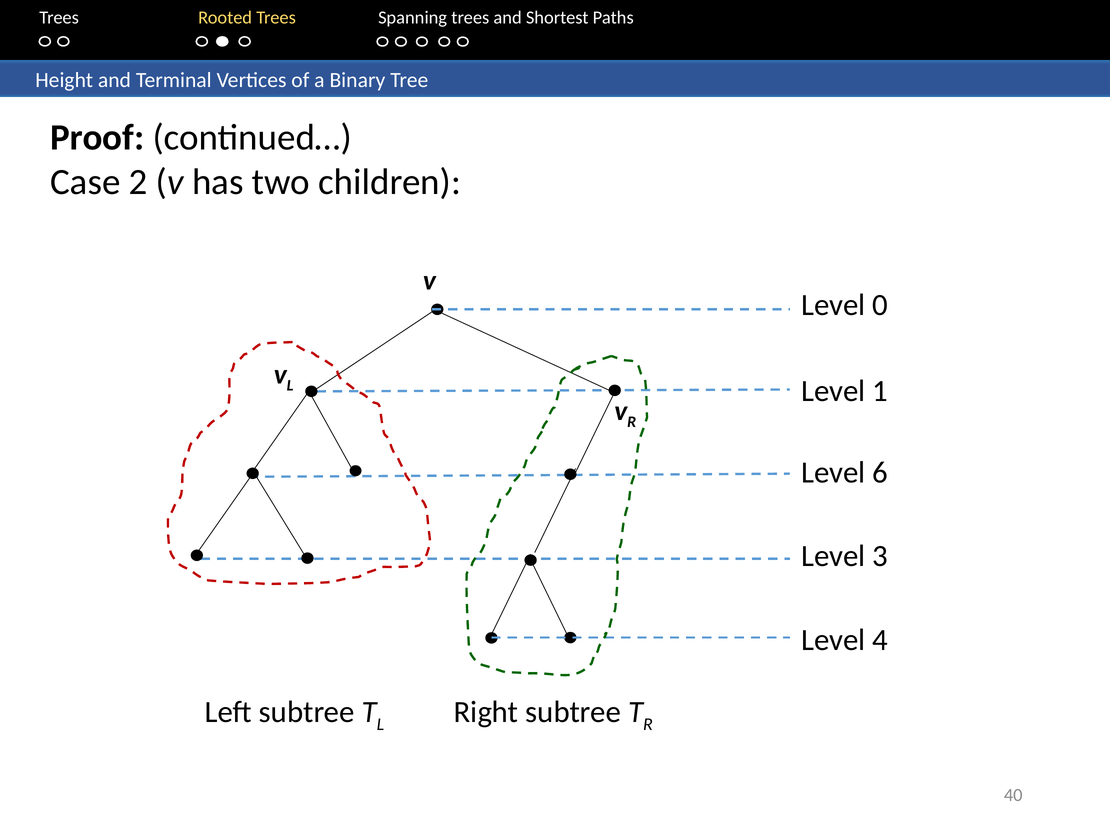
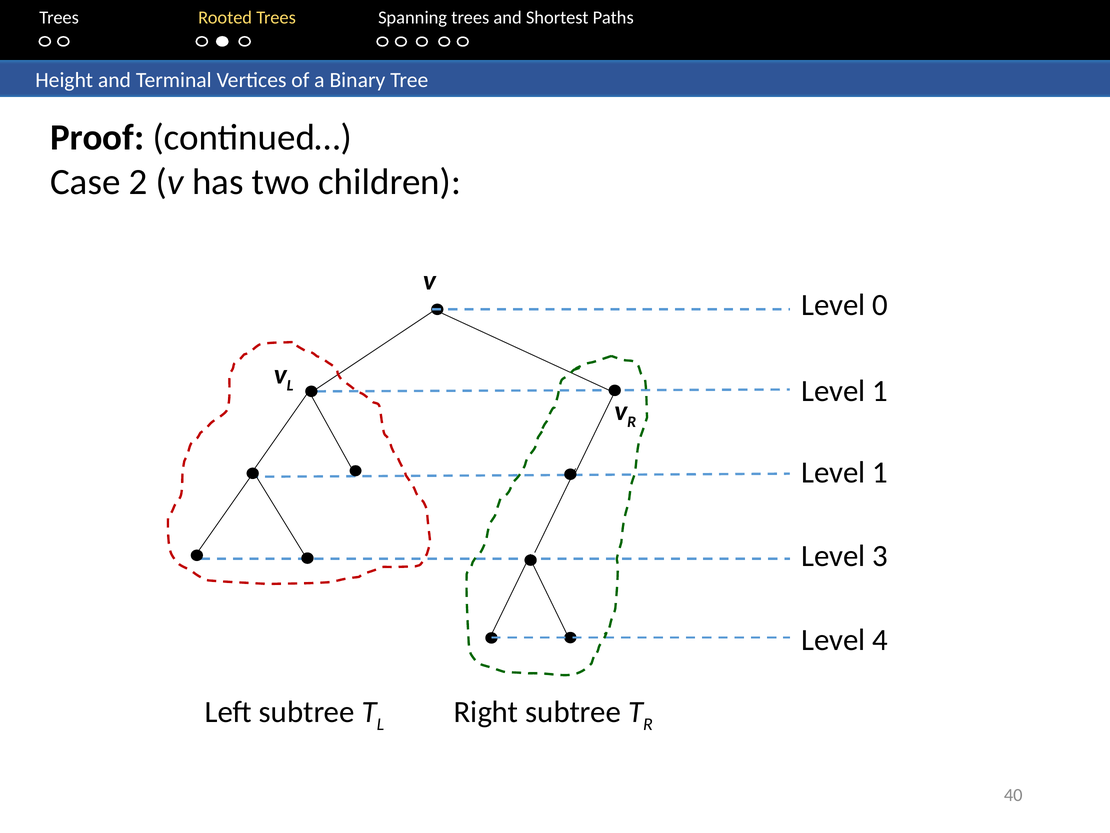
6 at (880, 472): 6 -> 1
